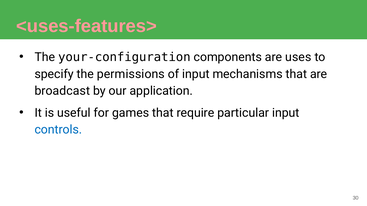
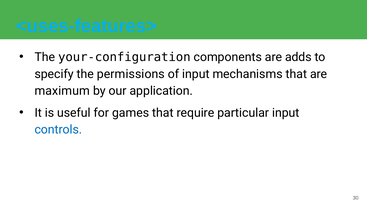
<uses-features> colour: pink -> light blue
uses: uses -> adds
broadcast: broadcast -> maximum
